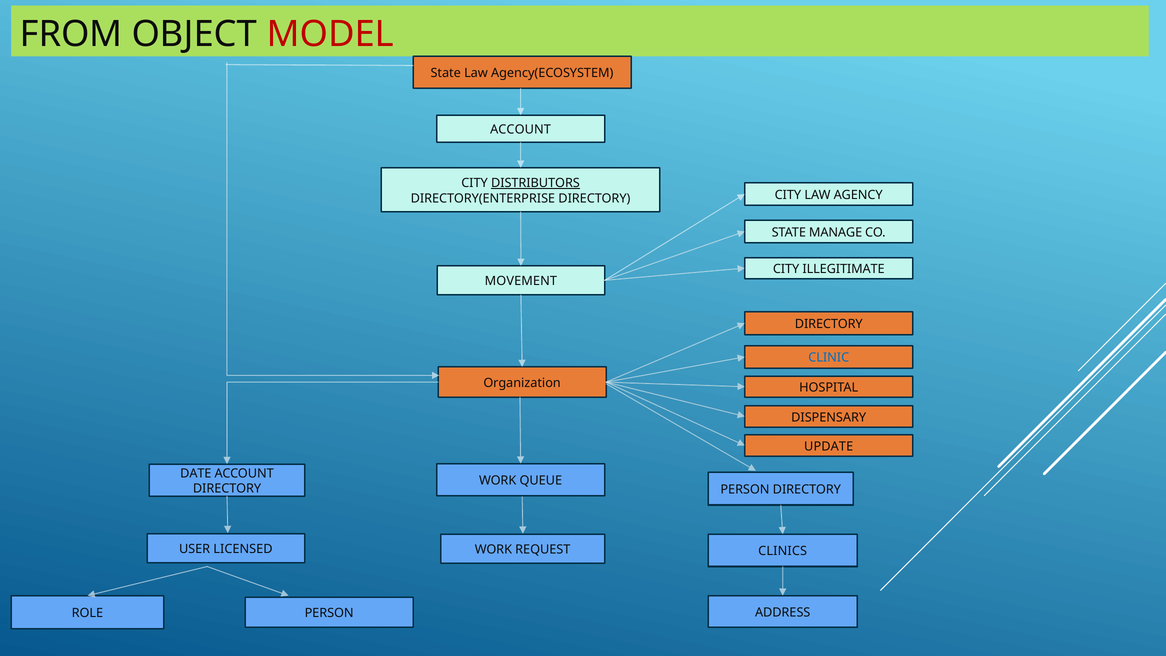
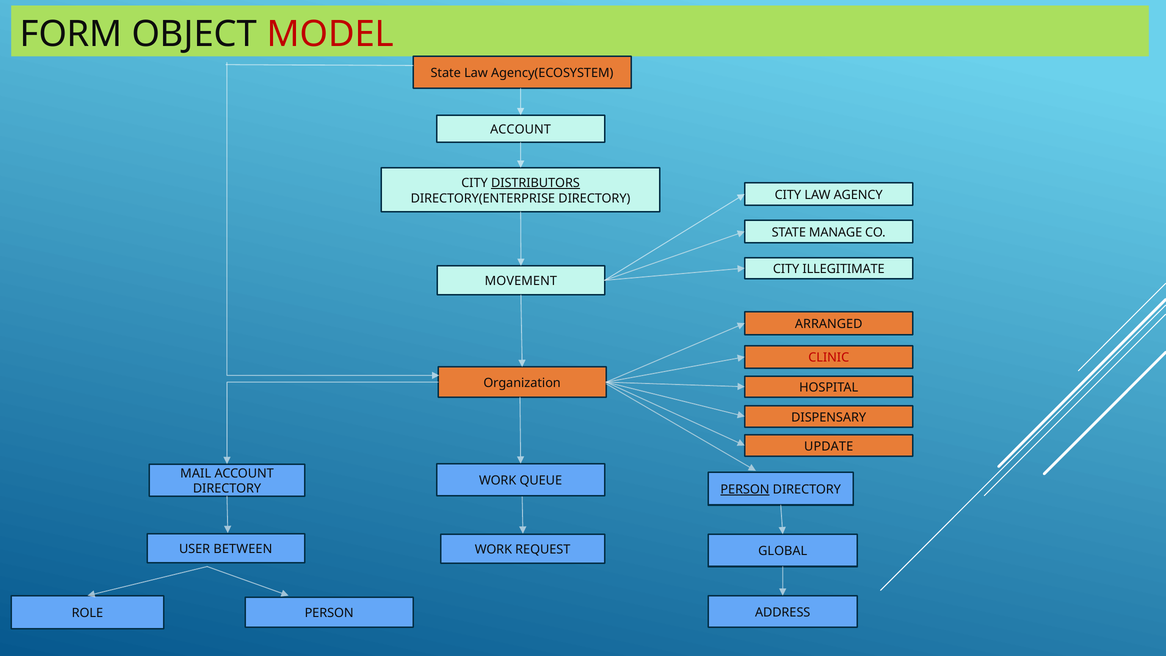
FROM: FROM -> FORM
DIRECTORY at (829, 324): DIRECTORY -> ARRANGED
CLINIC colour: blue -> red
DATE: DATE -> MAIL
PERSON at (745, 489) underline: none -> present
LICENSED: LICENSED -> BETWEEN
CLINICS: CLINICS -> GLOBAL
